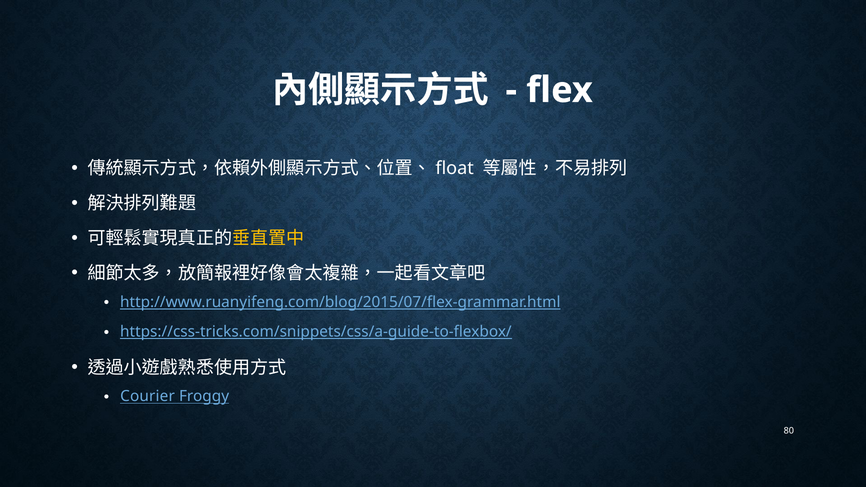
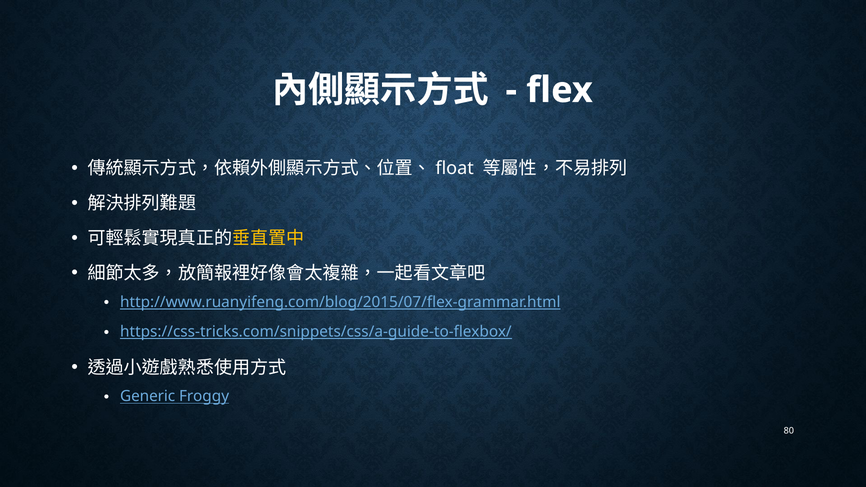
Courier: Courier -> Generic
